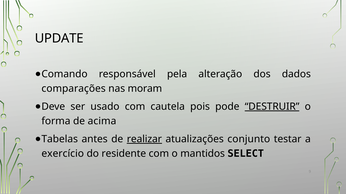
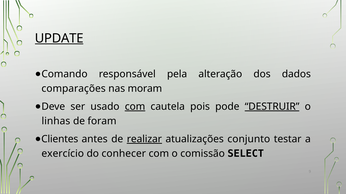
UPDATE underline: none -> present
com at (135, 107) underline: none -> present
forma: forma -> linhas
acima: acima -> foram
Tabelas: Tabelas -> Clientes
residente: residente -> conhecer
mantidos: mantidos -> comissão
